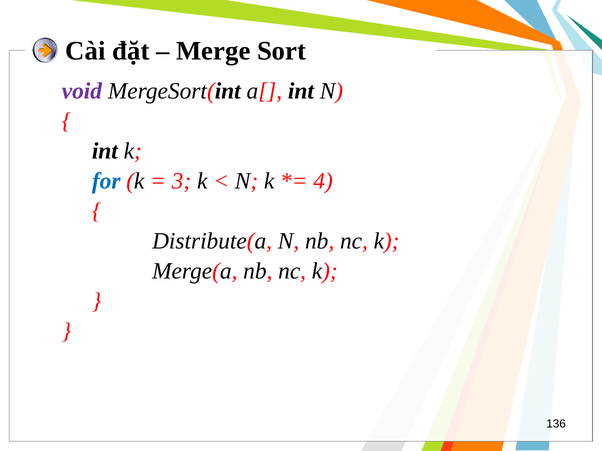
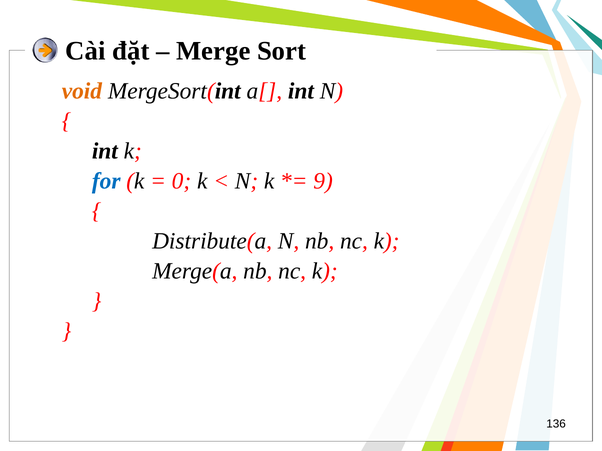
void colour: purple -> orange
3: 3 -> 0
4: 4 -> 9
